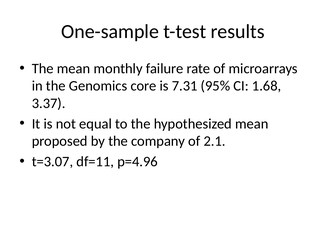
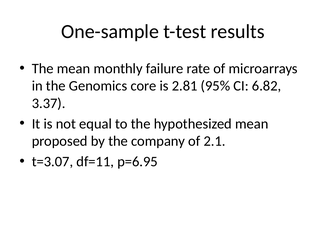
7.31: 7.31 -> 2.81
1.68: 1.68 -> 6.82
p=4.96: p=4.96 -> p=6.95
